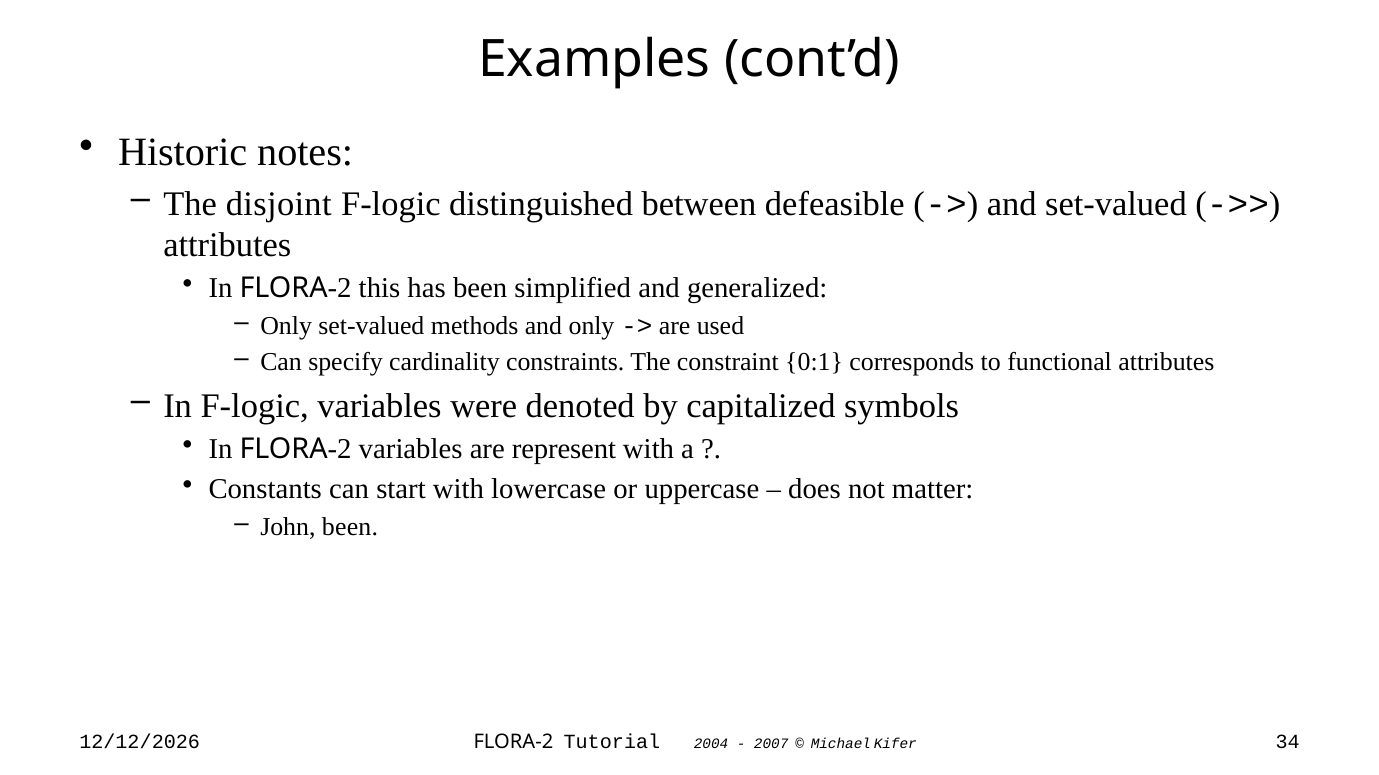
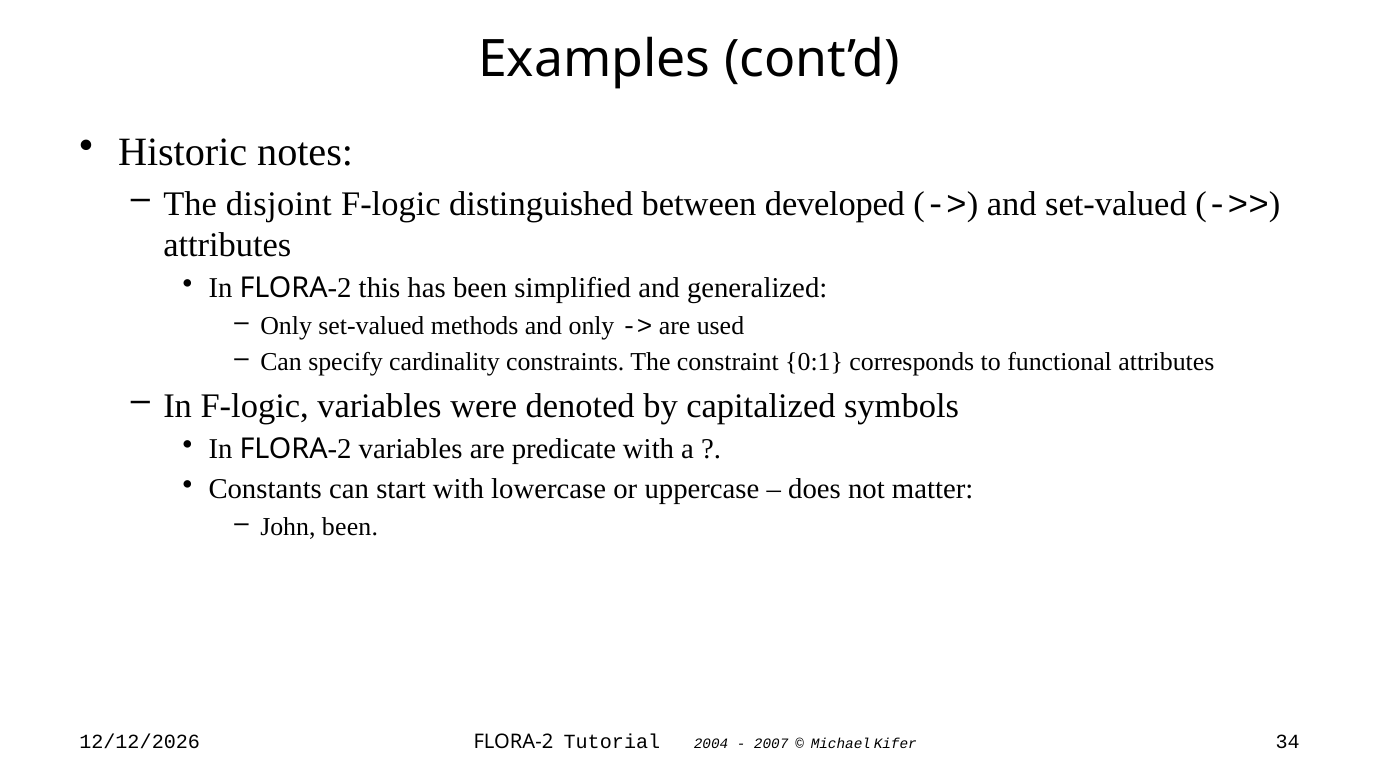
defeasible: defeasible -> developed
represent: represent -> predicate
